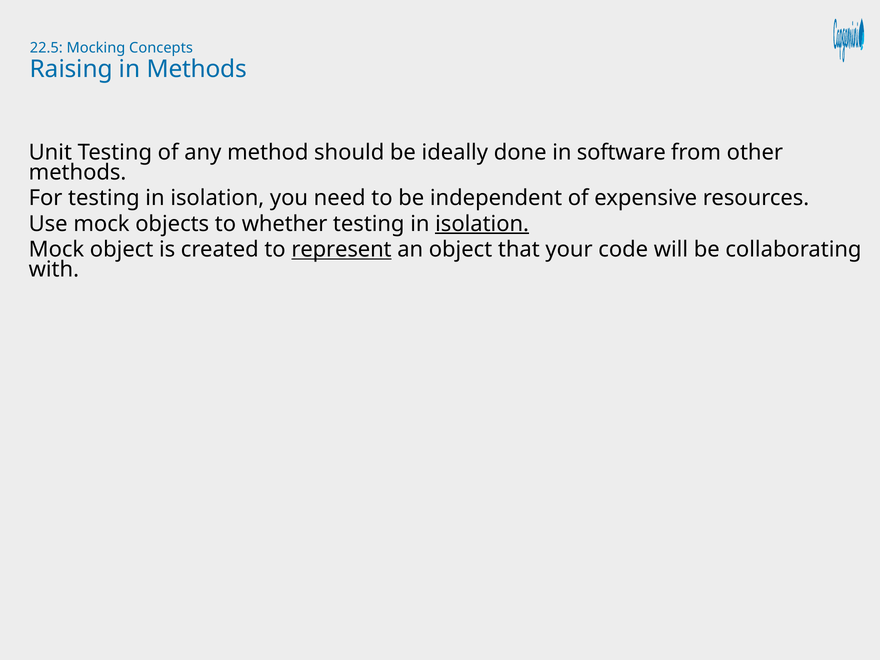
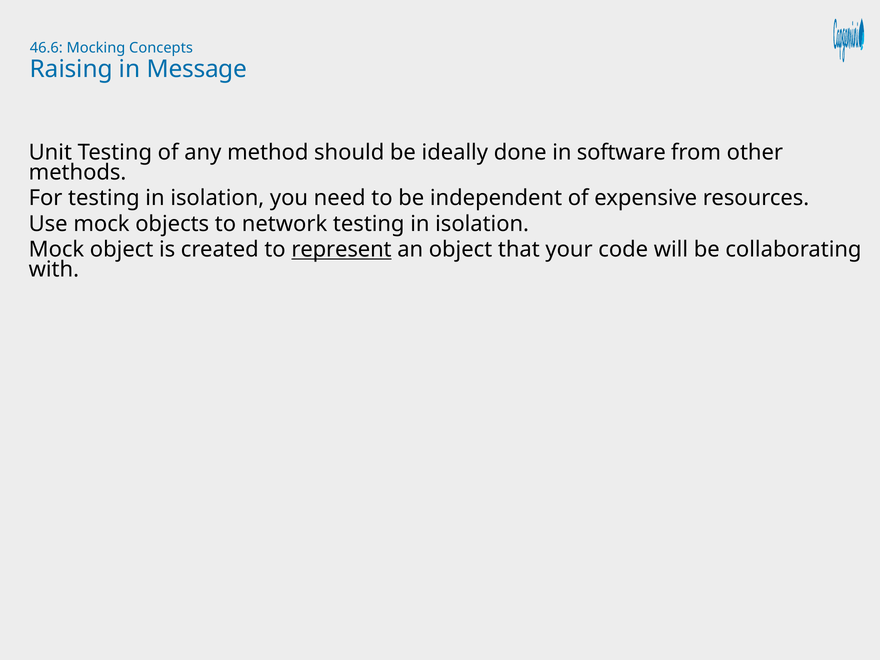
22.5: 22.5 -> 46.6
in Methods: Methods -> Message
whether: whether -> network
isolation at (482, 224) underline: present -> none
